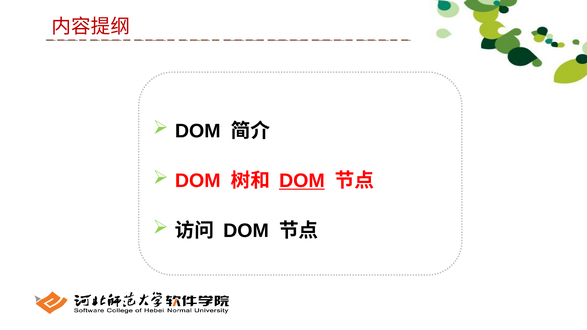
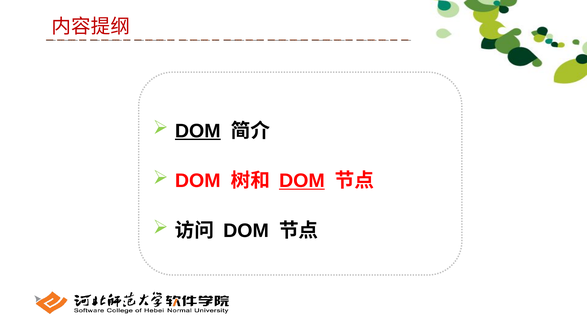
DOM at (198, 131) underline: none -> present
